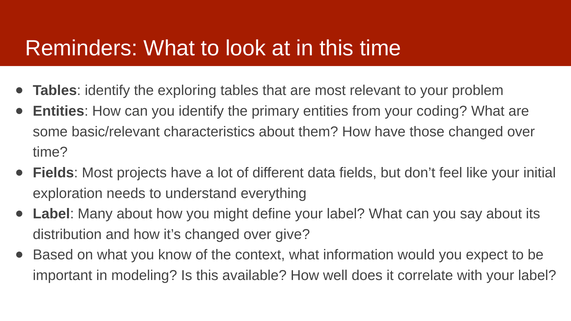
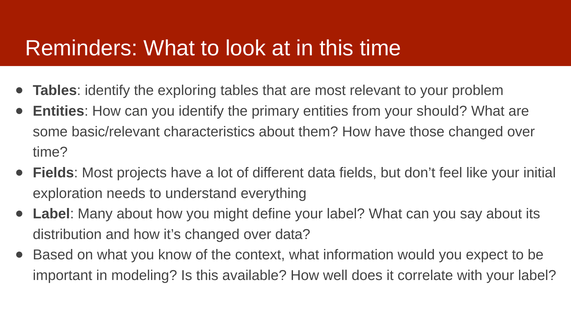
coding: coding -> should
over give: give -> data
